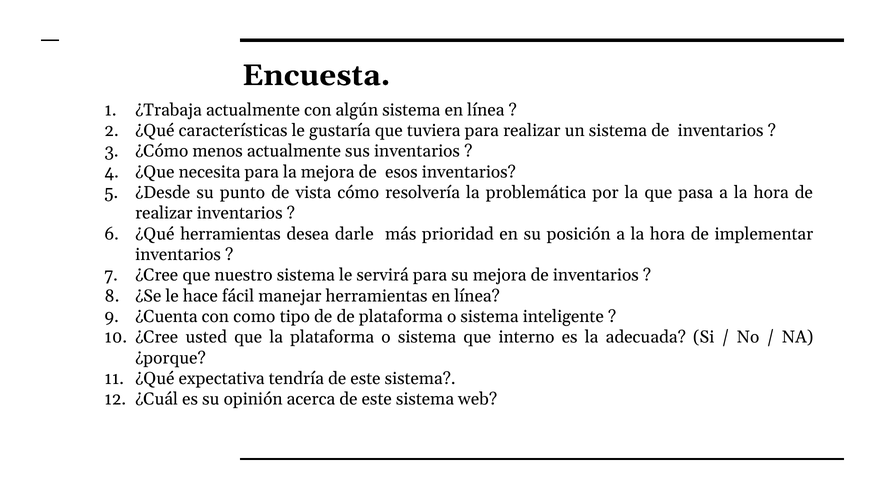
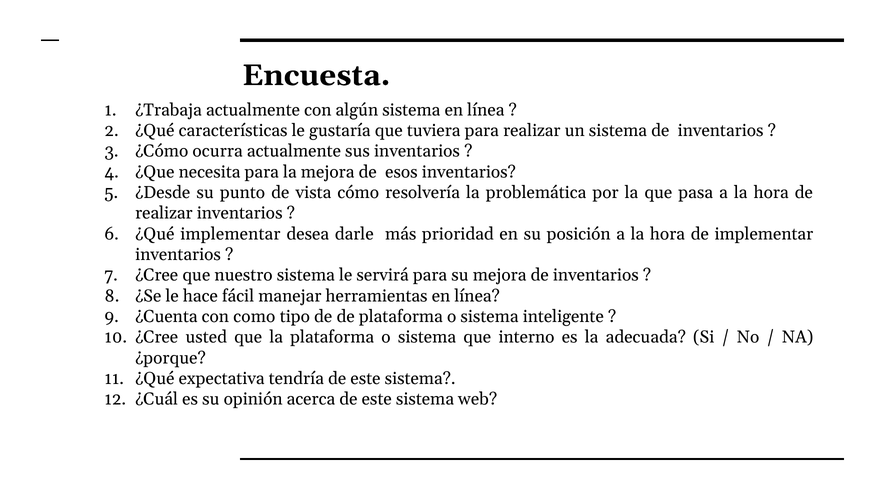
menos: menos -> ocurra
¿Qué herramientas: herramientas -> implementar
